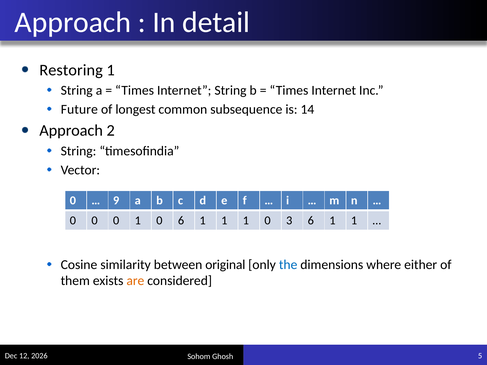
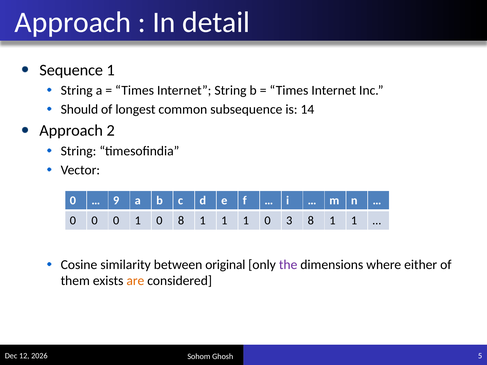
Restoring: Restoring -> Sequence
Future: Future -> Should
0 6: 6 -> 8
3 6: 6 -> 8
the colour: blue -> purple
